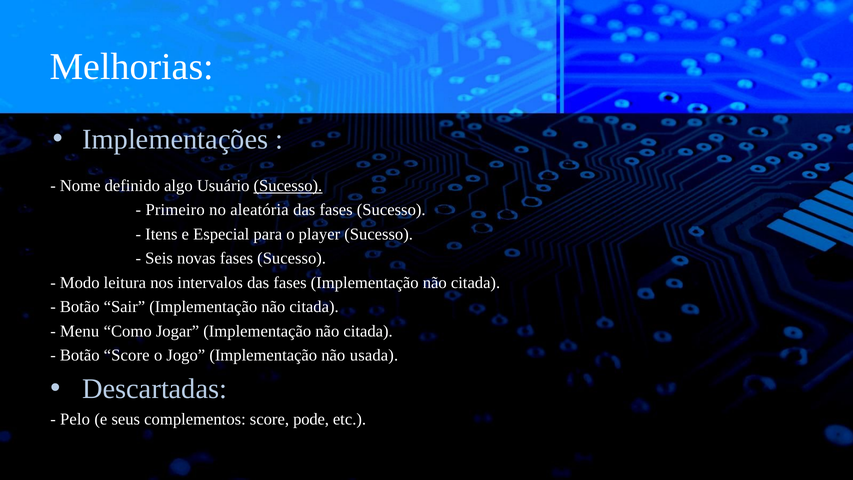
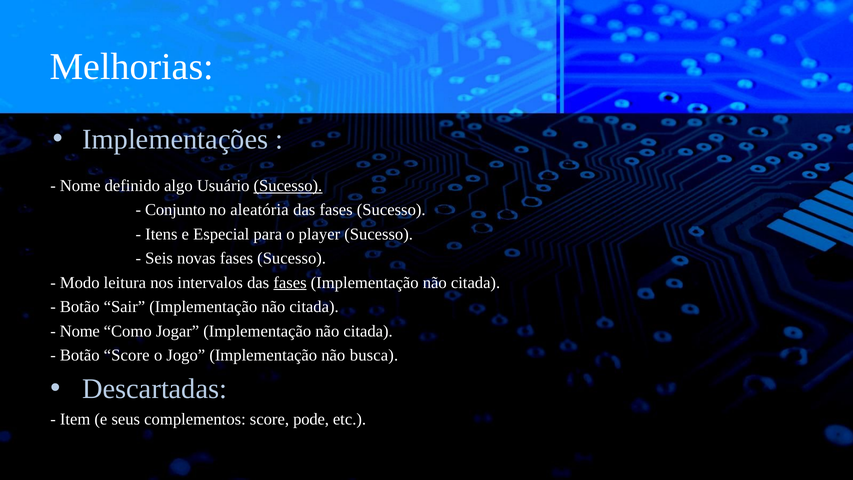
Primeiro: Primeiro -> Conjunto
fases at (290, 282) underline: none -> present
Menu at (80, 331): Menu -> Nome
usada: usada -> busca
Pelo: Pelo -> Item
